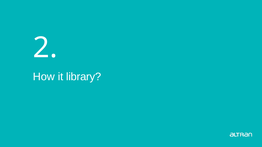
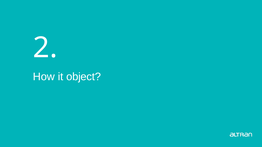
library: library -> object
